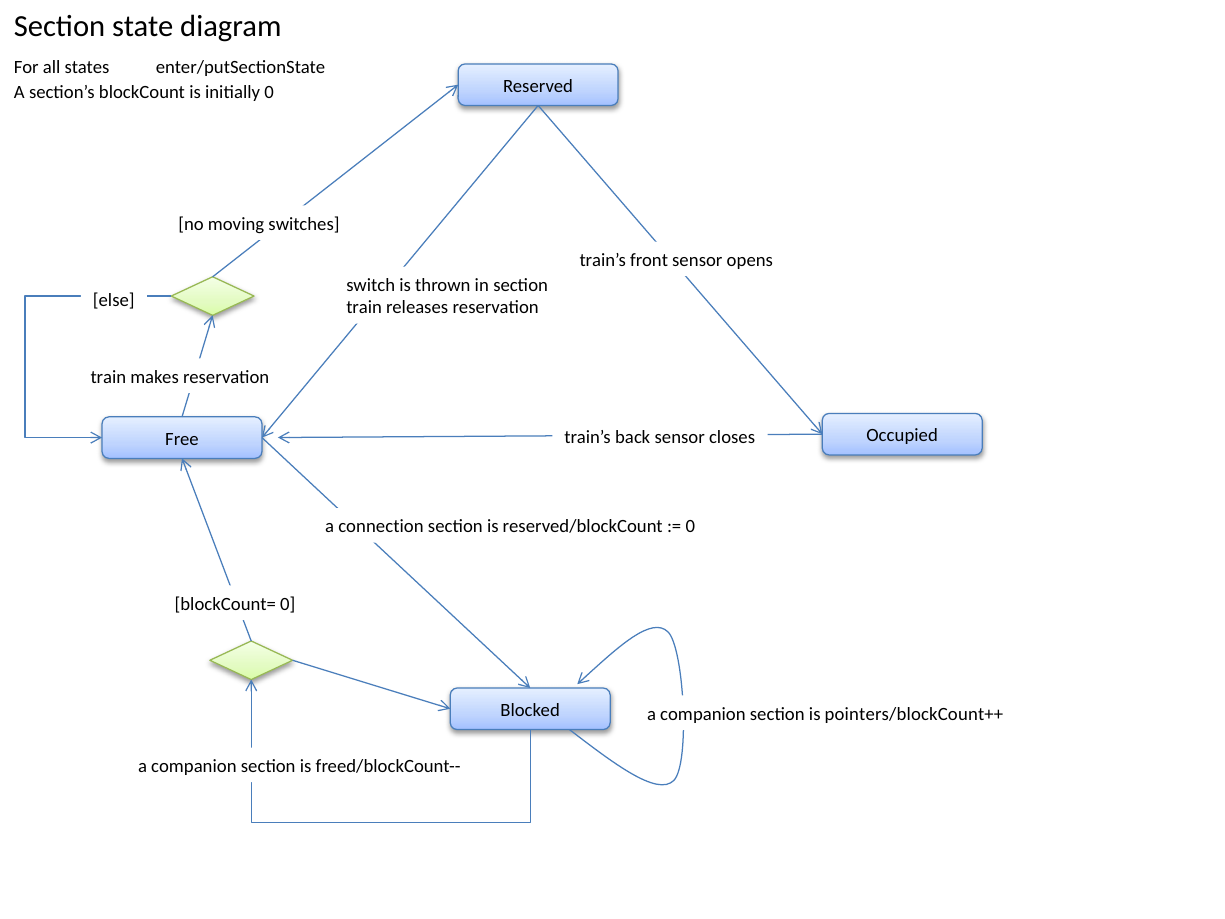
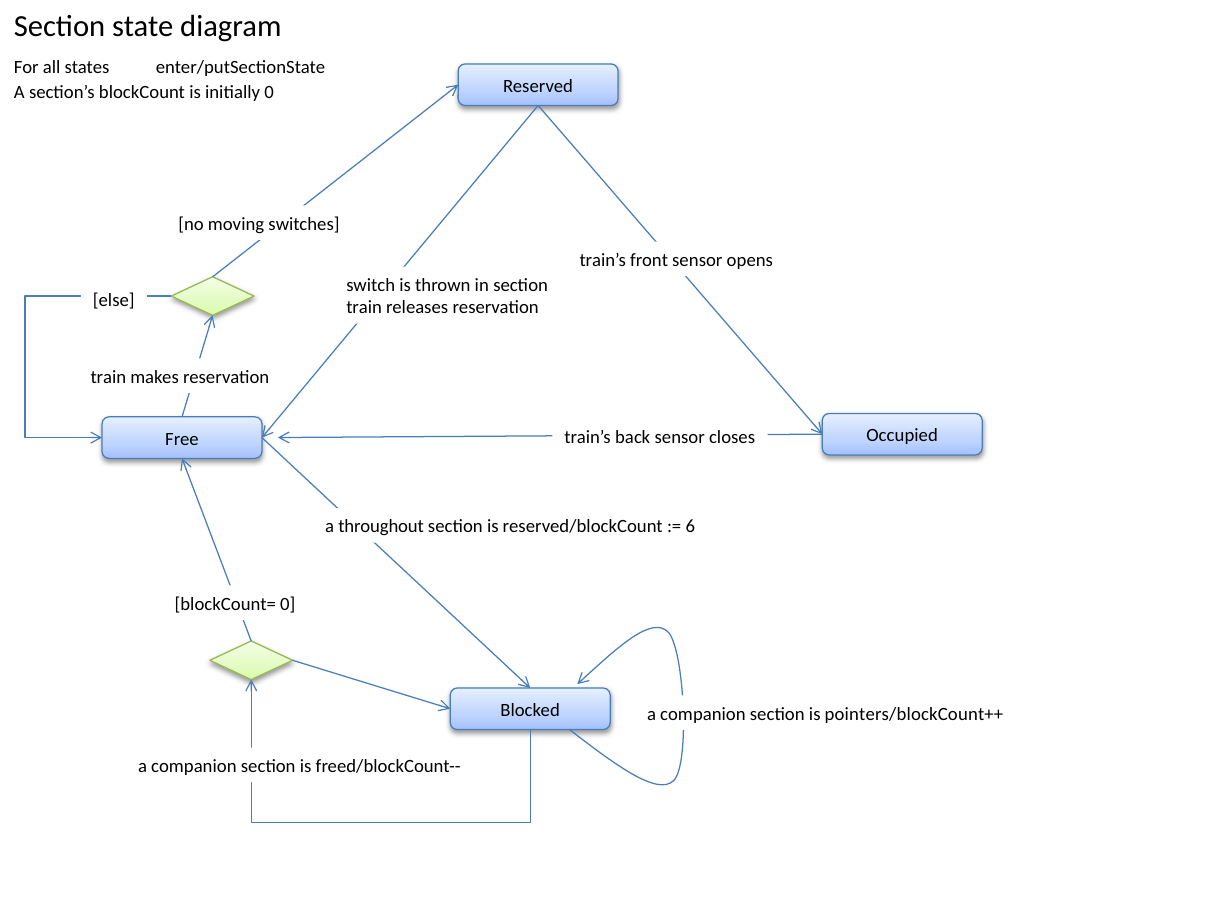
connection: connection -> throughout
0 at (690, 527): 0 -> 6
